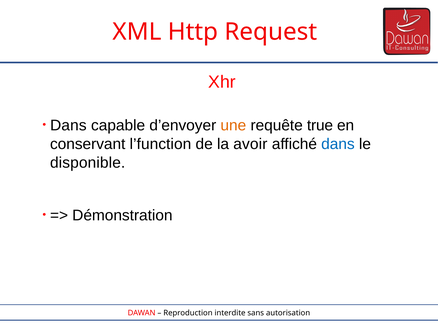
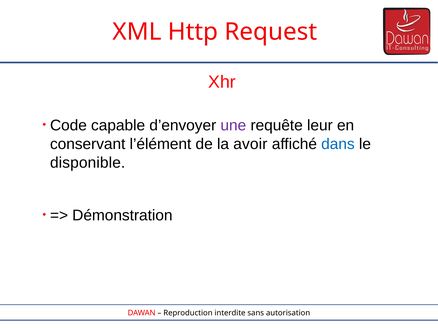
Dans at (68, 126): Dans -> Code
une colour: orange -> purple
true: true -> leur
l’function: l’function -> l’élément
